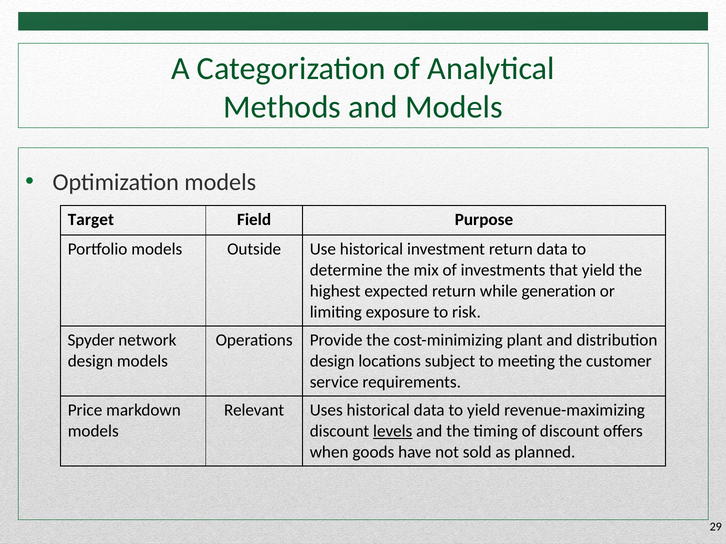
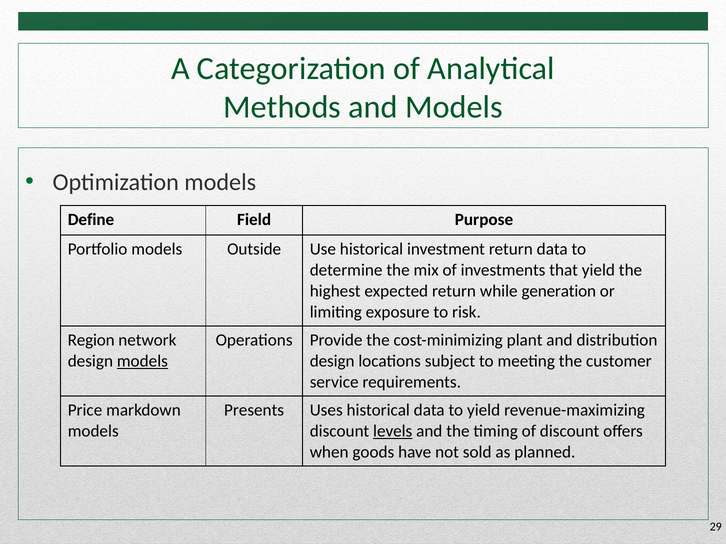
Target: Target -> Define
Spyder: Spyder -> Region
models at (142, 362) underline: none -> present
Relevant: Relevant -> Presents
